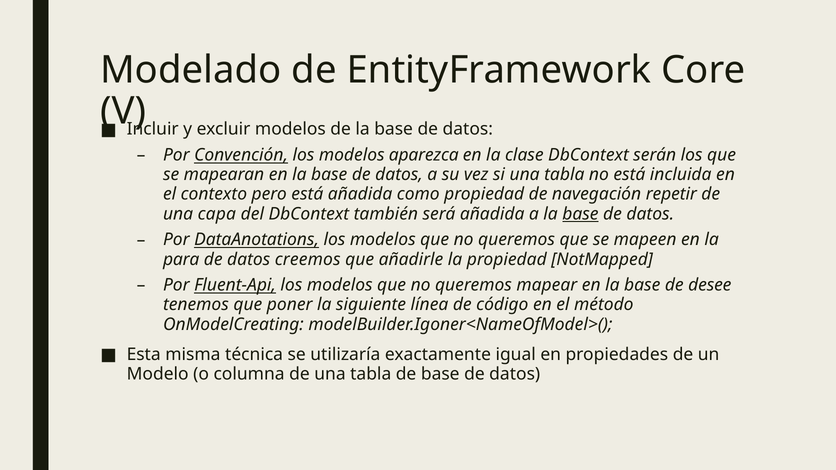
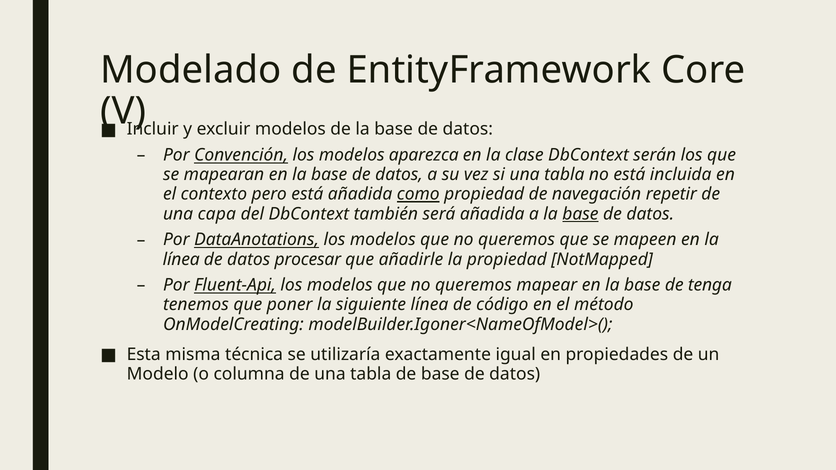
como underline: none -> present
para at (181, 259): para -> línea
creemos: creemos -> procesar
desee: desee -> tenga
